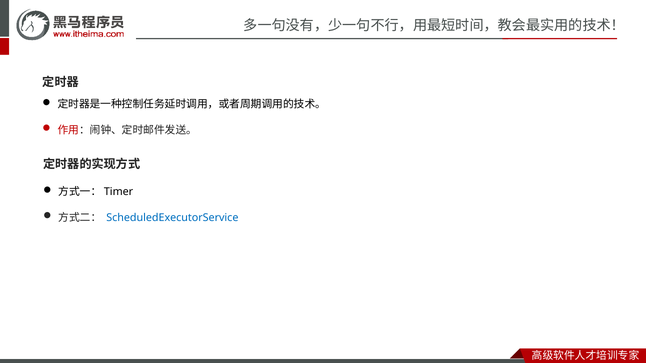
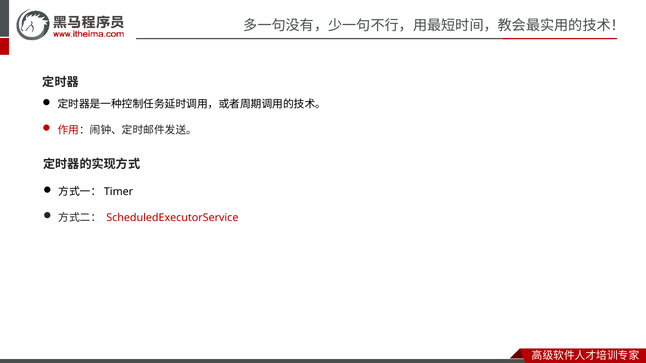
ScheduledExecutorService colour: blue -> red
